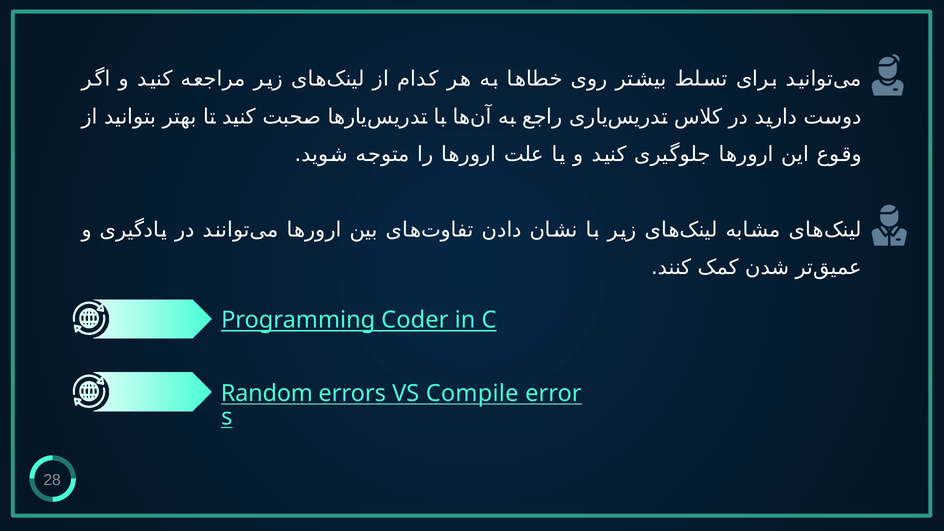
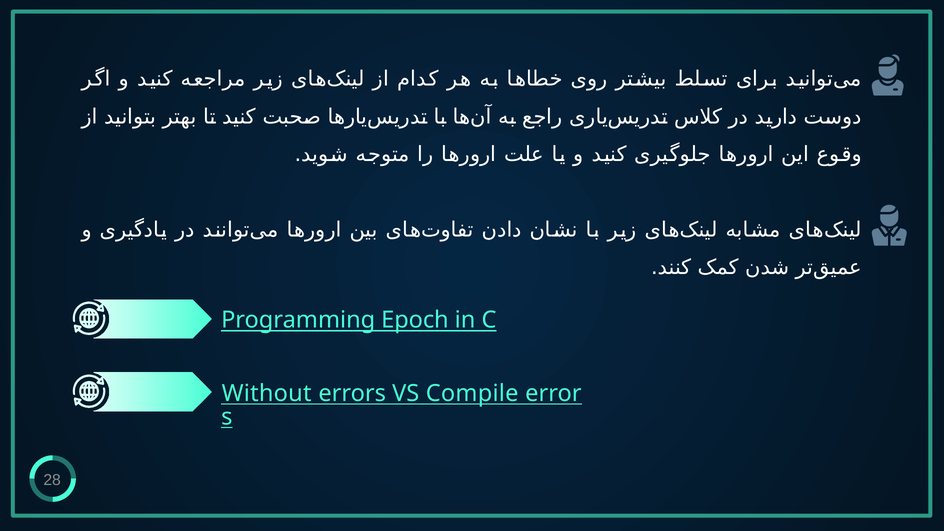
Coder: Coder -> Epoch
Random: Random -> Without
